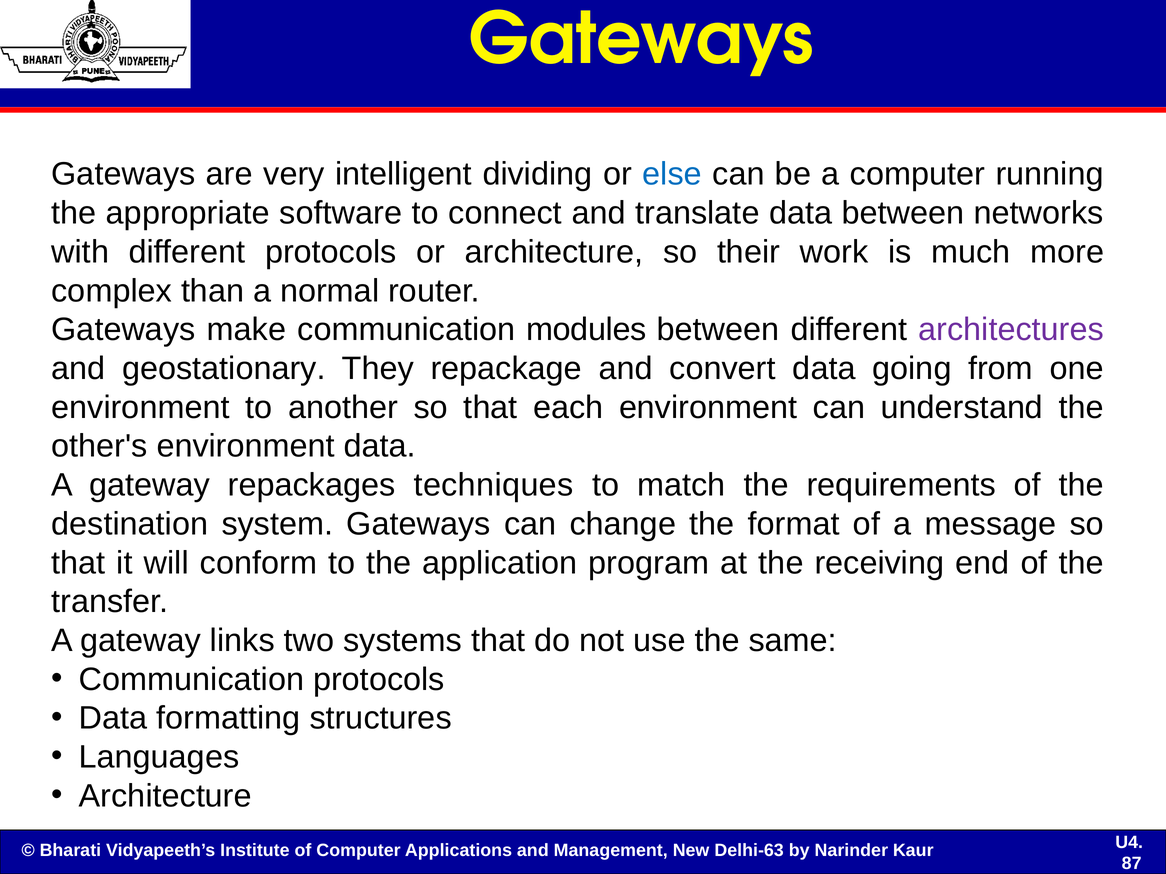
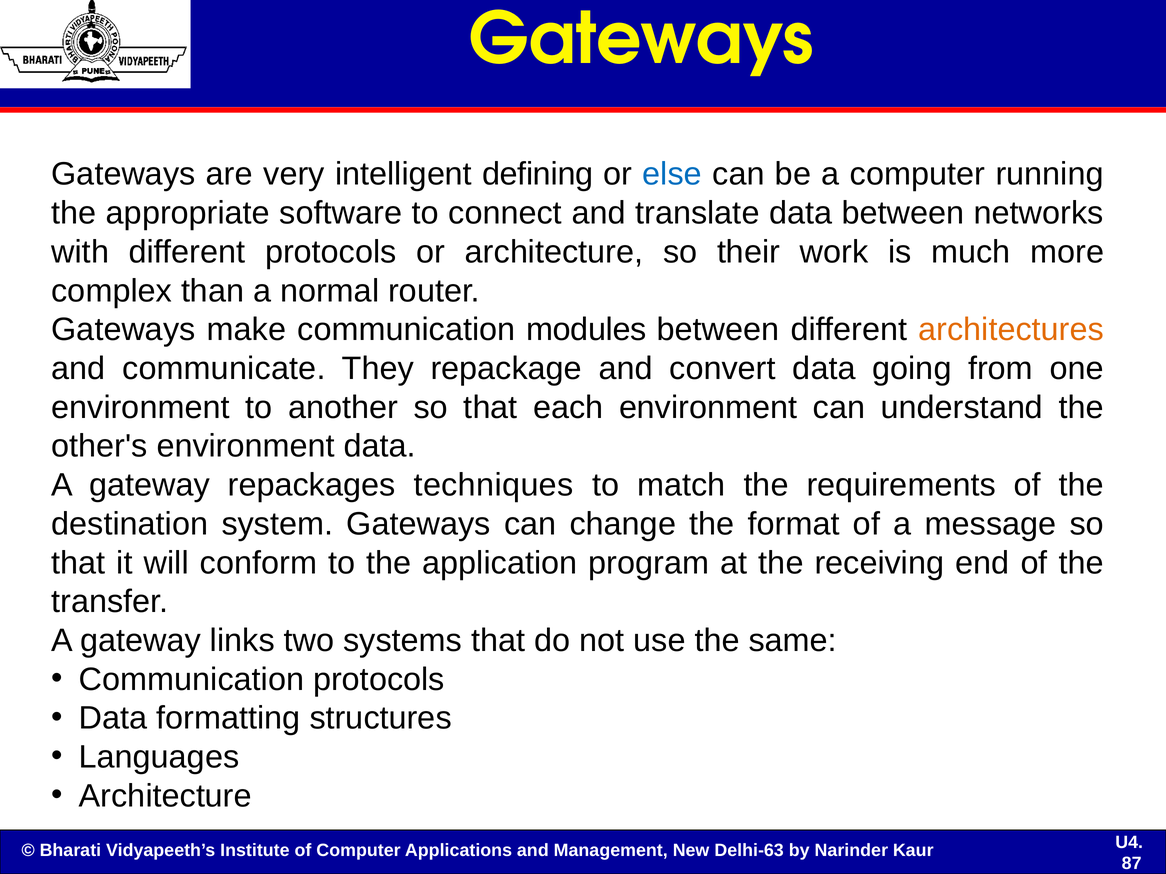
dividing: dividing -> defining
architectures colour: purple -> orange
geostationary: geostationary -> communicate
